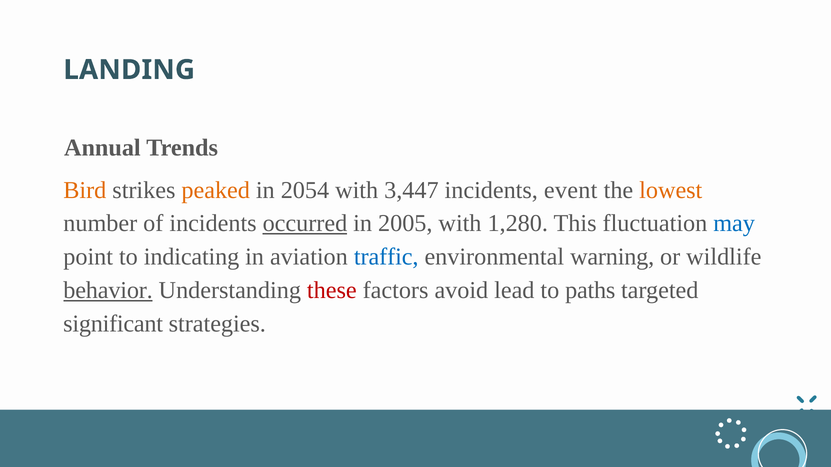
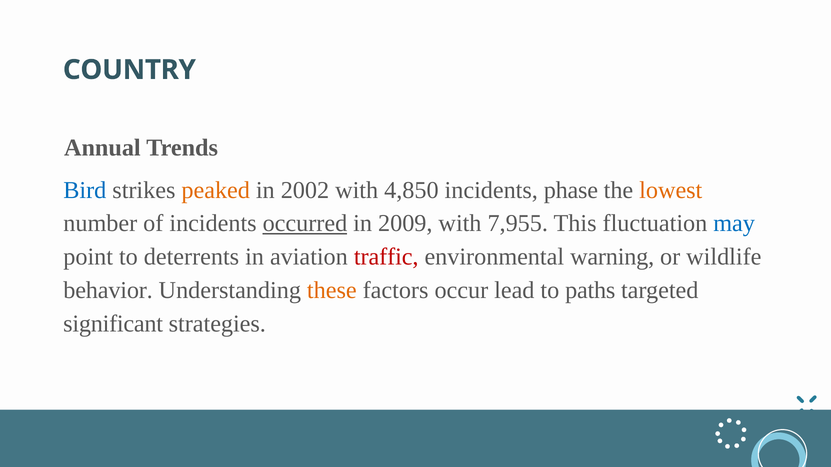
LANDING: LANDING -> COUNTRY
Bird colour: orange -> blue
2054: 2054 -> 2002
3,447: 3,447 -> 4,850
event: event -> phase
2005: 2005 -> 2009
1,280: 1,280 -> 7,955
indicating: indicating -> deterrents
traffic colour: blue -> red
behavior underline: present -> none
these colour: red -> orange
avoid: avoid -> occur
